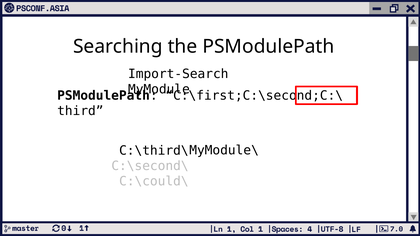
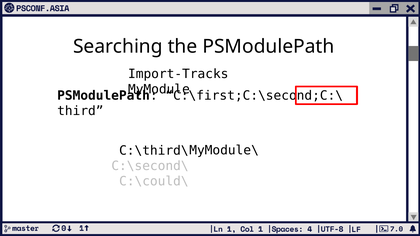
Import-Search: Import-Search -> Import-Tracks
